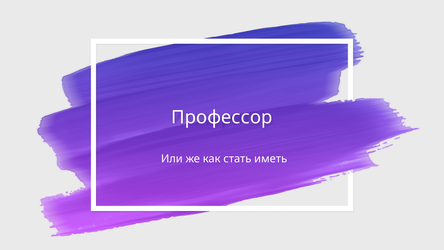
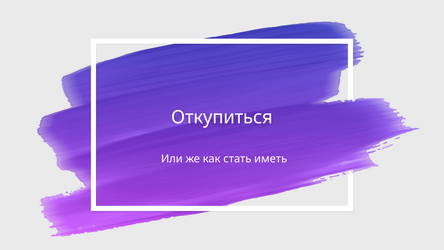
Профессор: Профессор -> Откупиться
